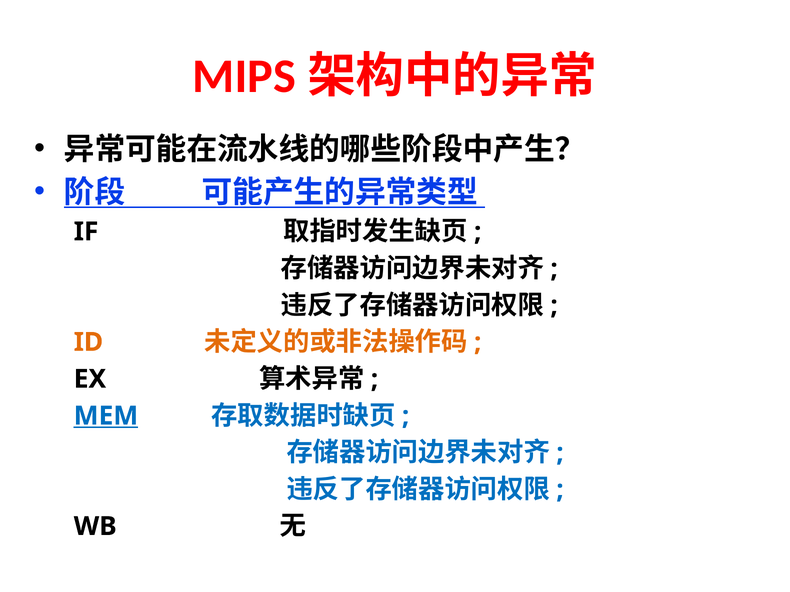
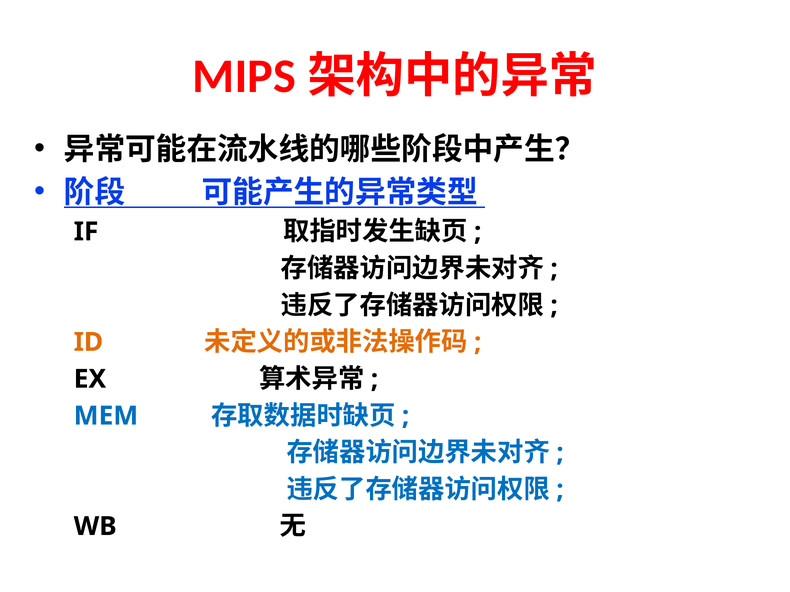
MEM underline: present -> none
